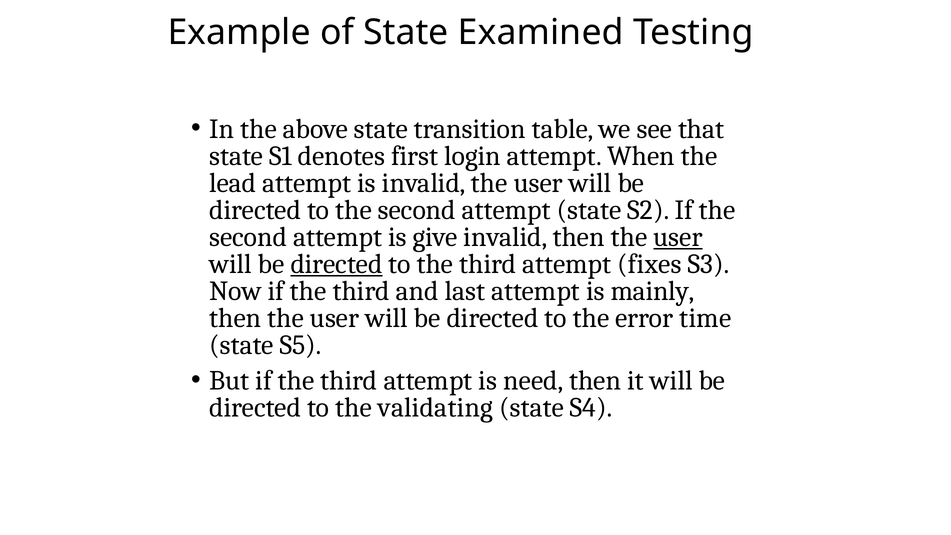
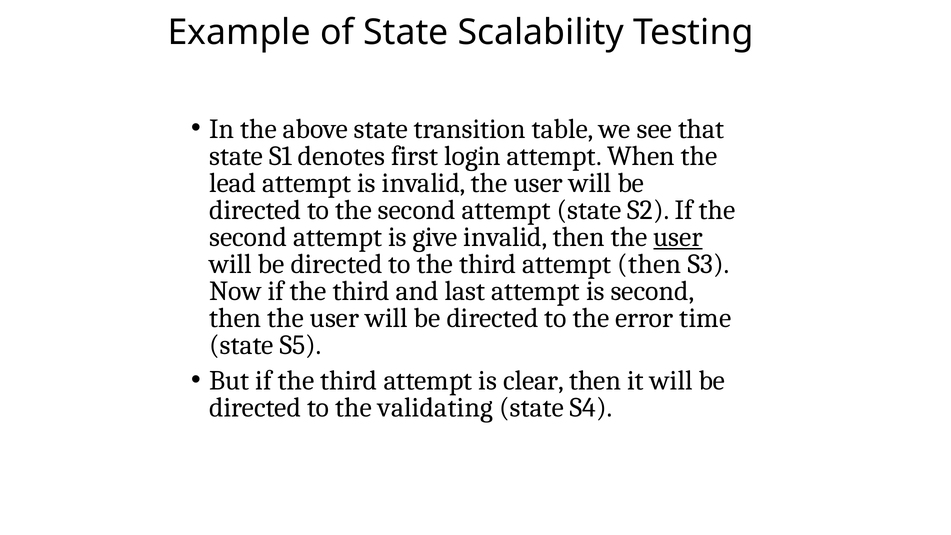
Examined: Examined -> Scalability
directed at (337, 264) underline: present -> none
attempt fixes: fixes -> then
is mainly: mainly -> second
need: need -> clear
